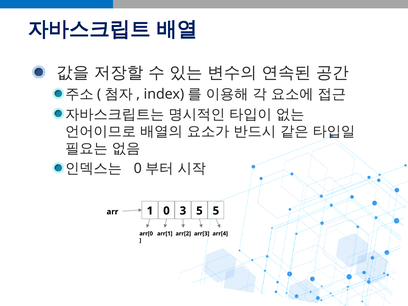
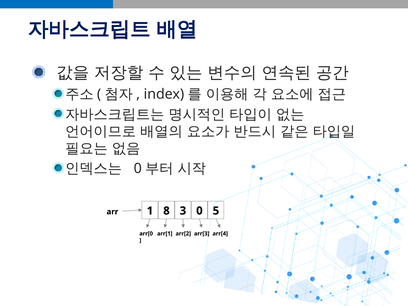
1 0: 0 -> 8
3 5: 5 -> 0
